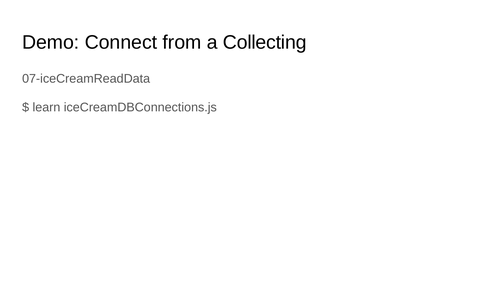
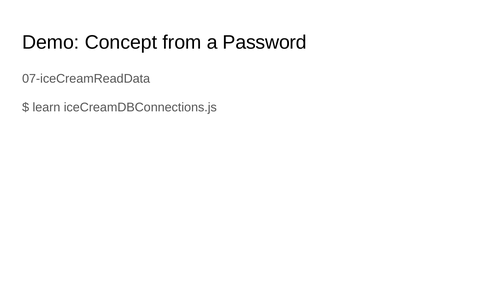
Connect: Connect -> Concept
Collecting: Collecting -> Password
